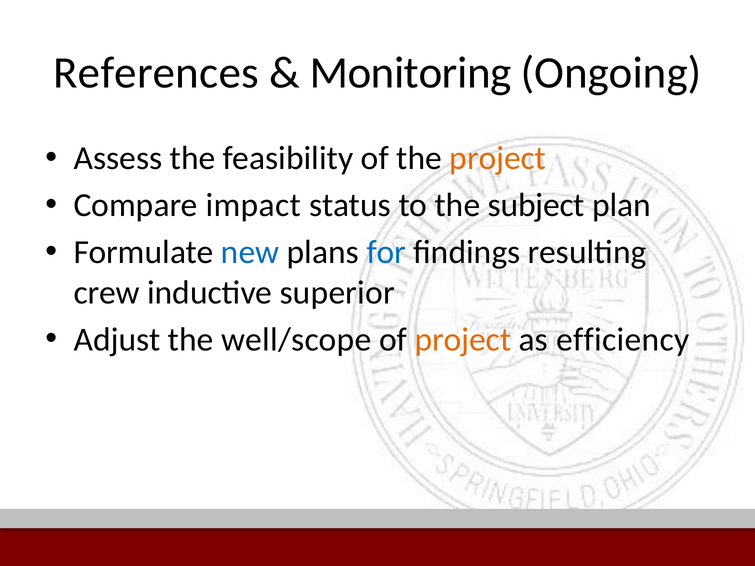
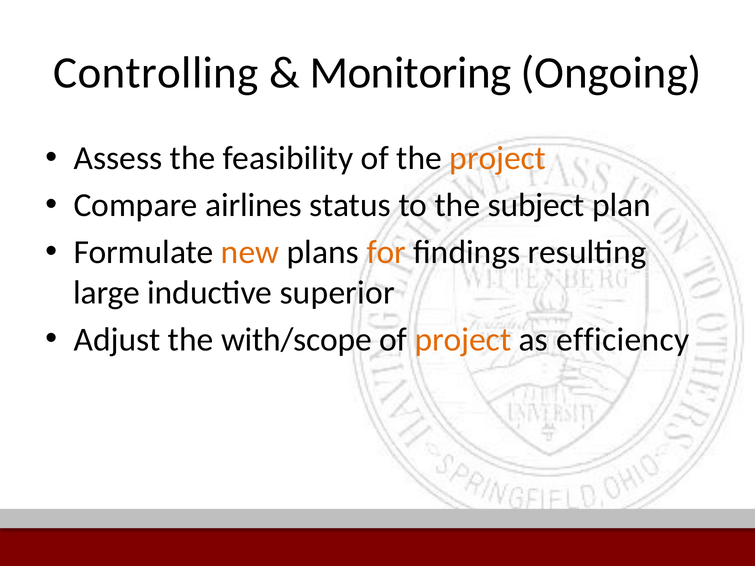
References: References -> Controlling
impact: impact -> airlines
new colour: blue -> orange
for colour: blue -> orange
crew: crew -> large
well/scope: well/scope -> with/scope
